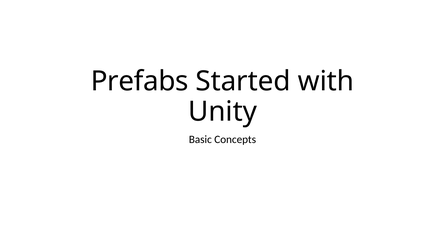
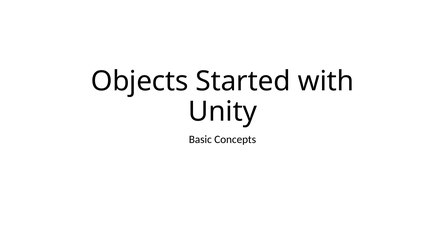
Prefabs: Prefabs -> Objects
